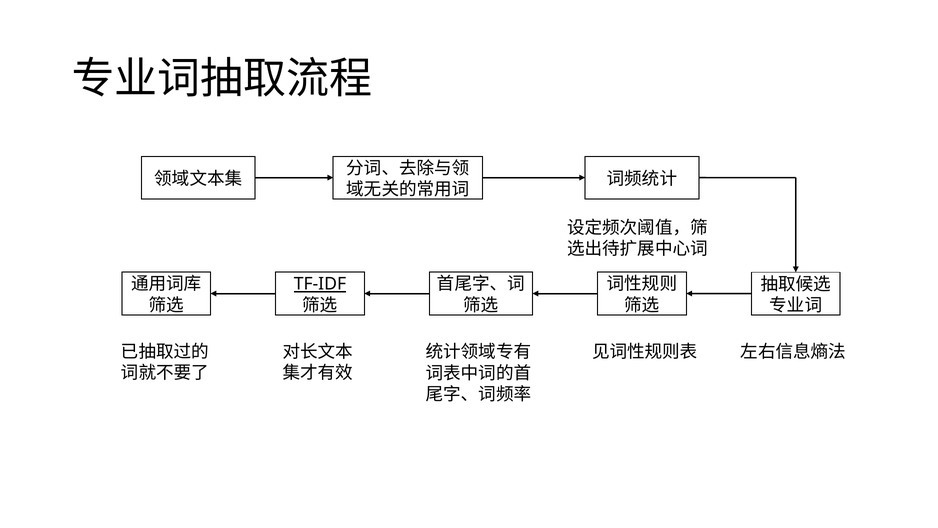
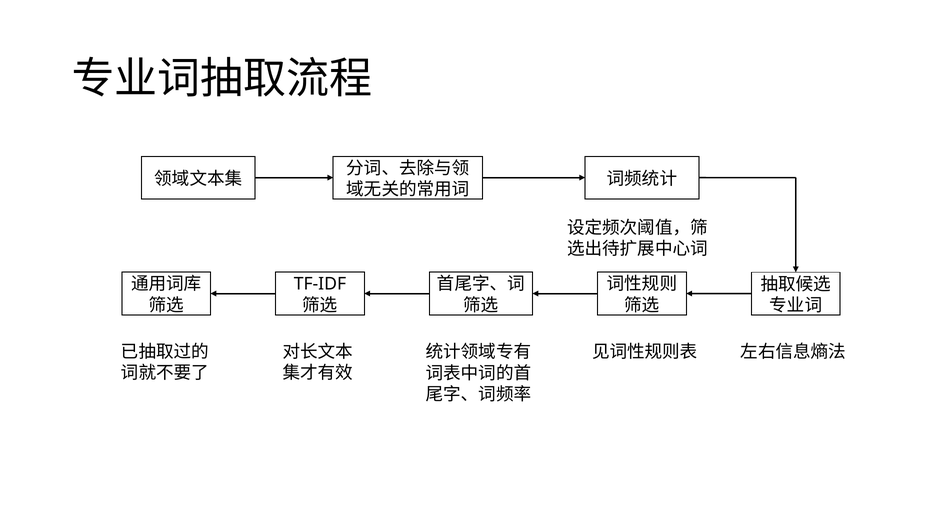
TF-IDF underline: present -> none
